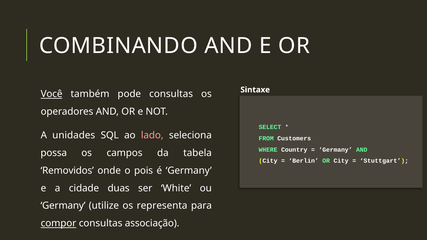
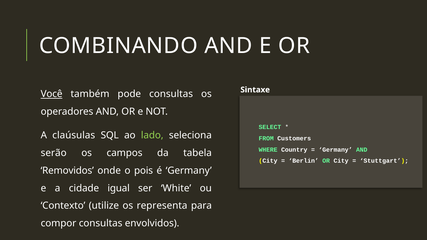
unidades: unidades -> claúsulas
lado colour: pink -> light green
possa: possa -> serão
duas: duas -> igual
Germany at (63, 206): Germany -> Contexto
compor underline: present -> none
associação: associação -> envolvidos
